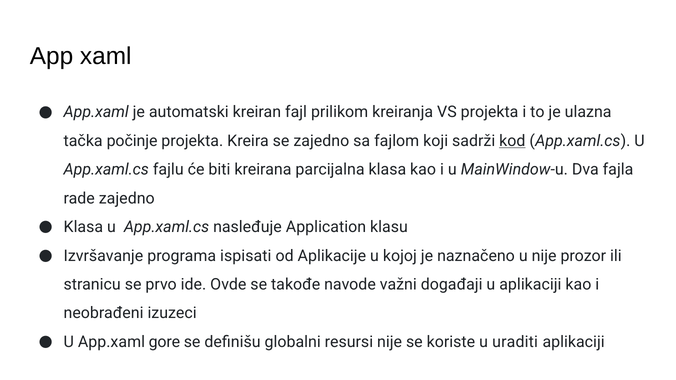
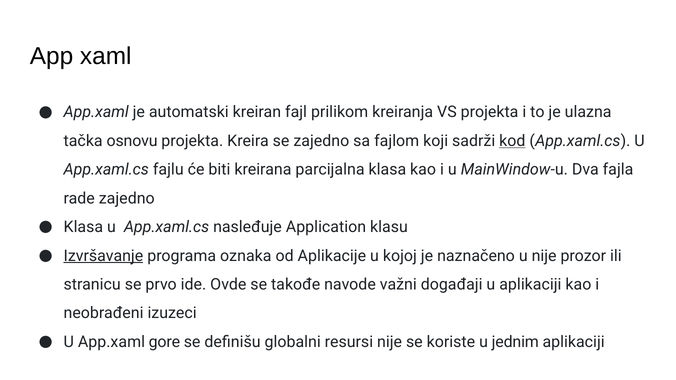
počinje: počinje -> osnovu
Izvršavanje underline: none -> present
ispisati: ispisati -> oznaka
uraditi: uraditi -> jednim
